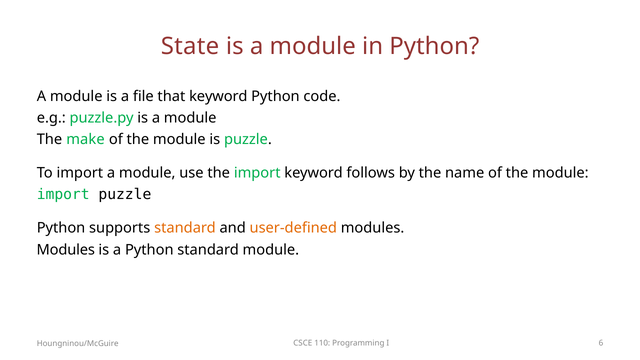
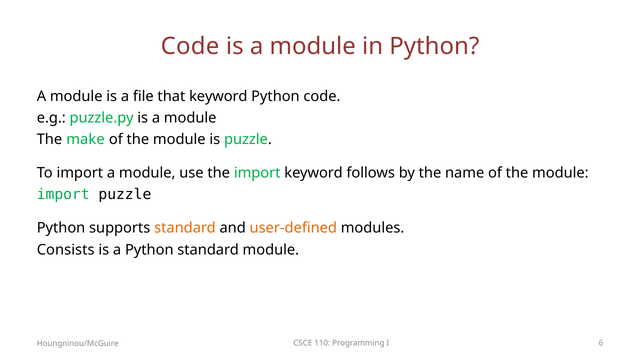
State at (190, 46): State -> Code
Modules at (66, 250): Modules -> Consists
